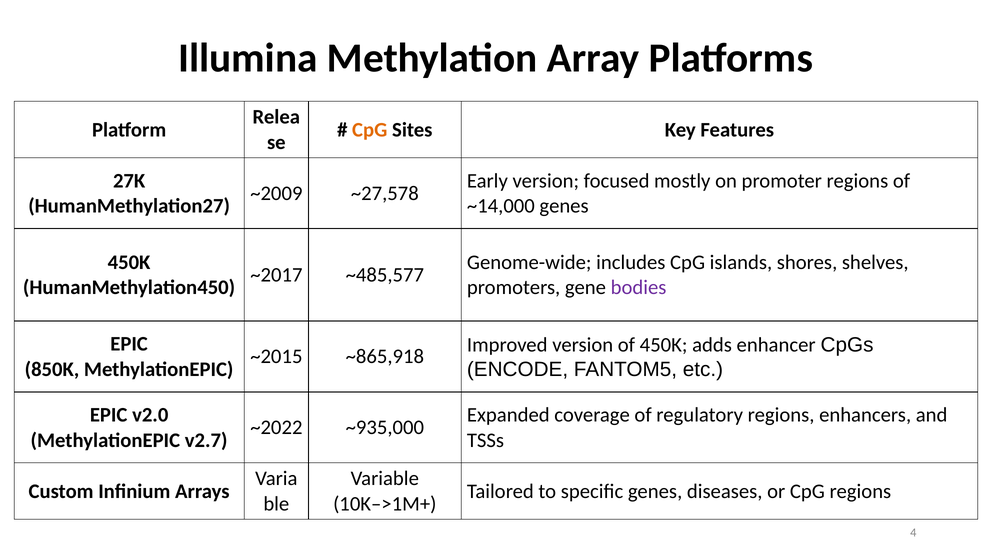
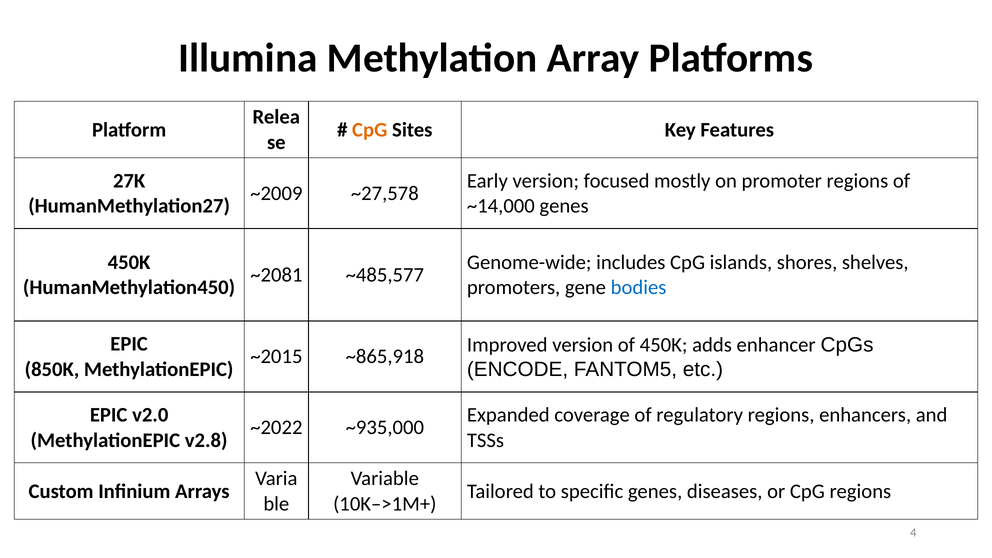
~2017: ~2017 -> ~2081
bodies colour: purple -> blue
v2.7: v2.7 -> v2.8
